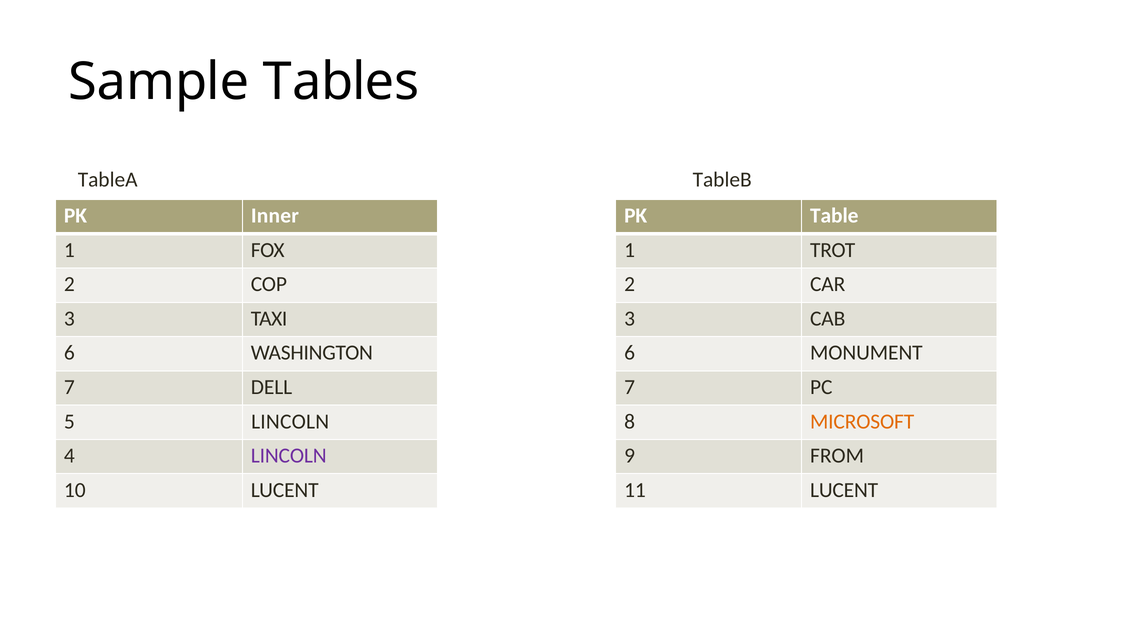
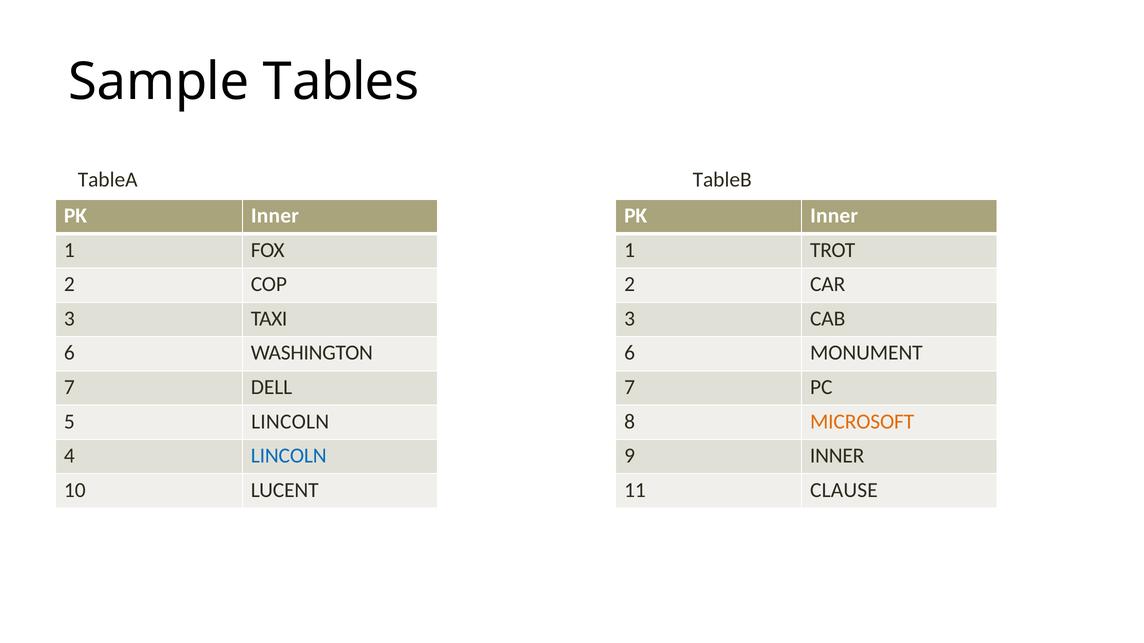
Table at (834, 216): Table -> Inner
LINCOLN at (289, 456) colour: purple -> blue
9 FROM: FROM -> INNER
11 LUCENT: LUCENT -> CLAUSE
